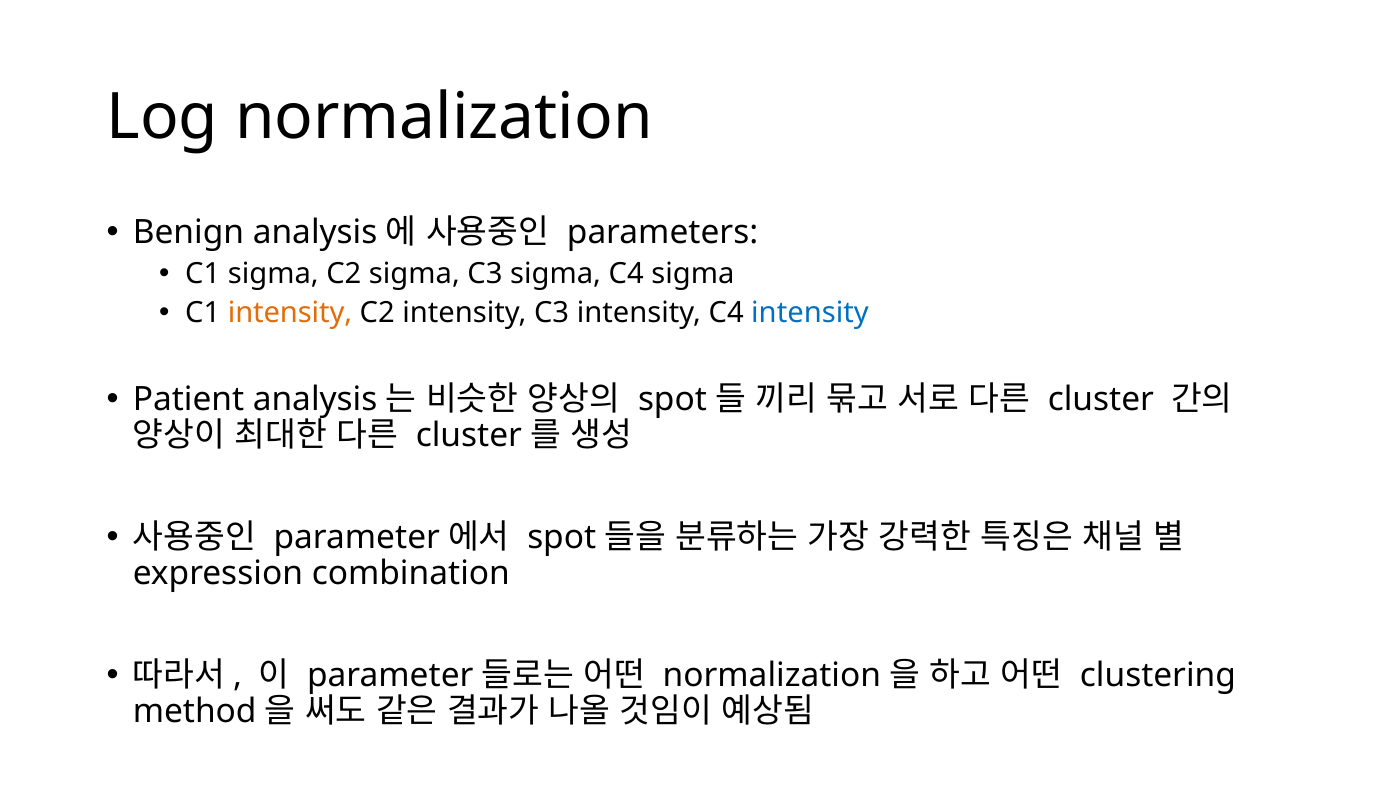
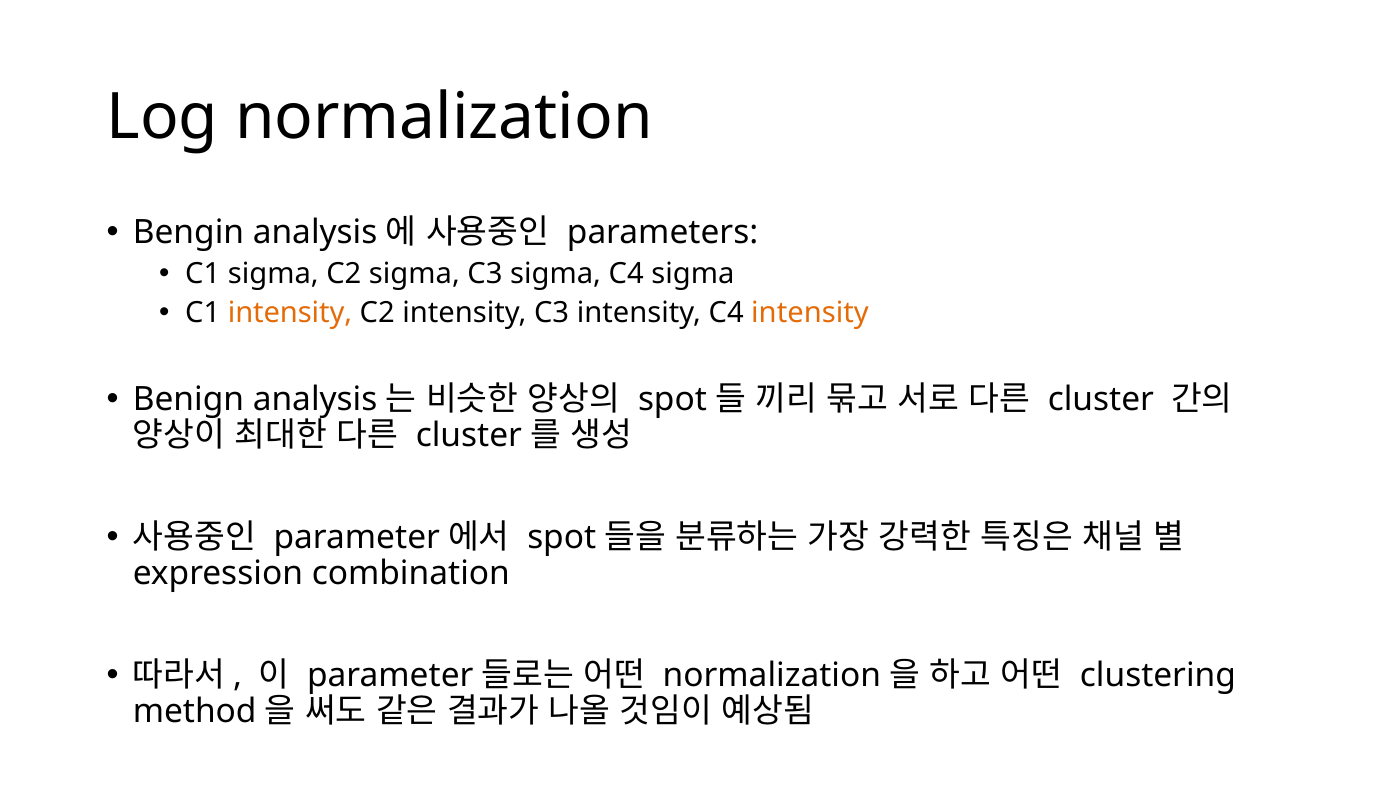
Benign: Benign -> Bengin
intensity at (810, 312) colour: blue -> orange
Patient: Patient -> Benign
